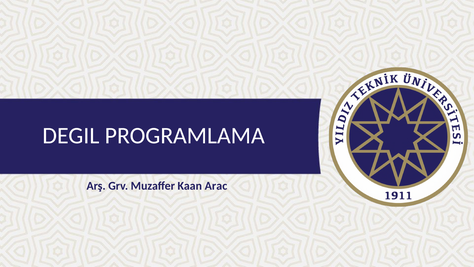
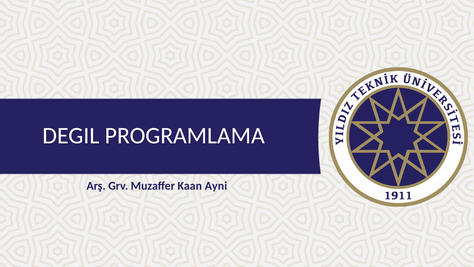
Arac: Arac -> Ayni
